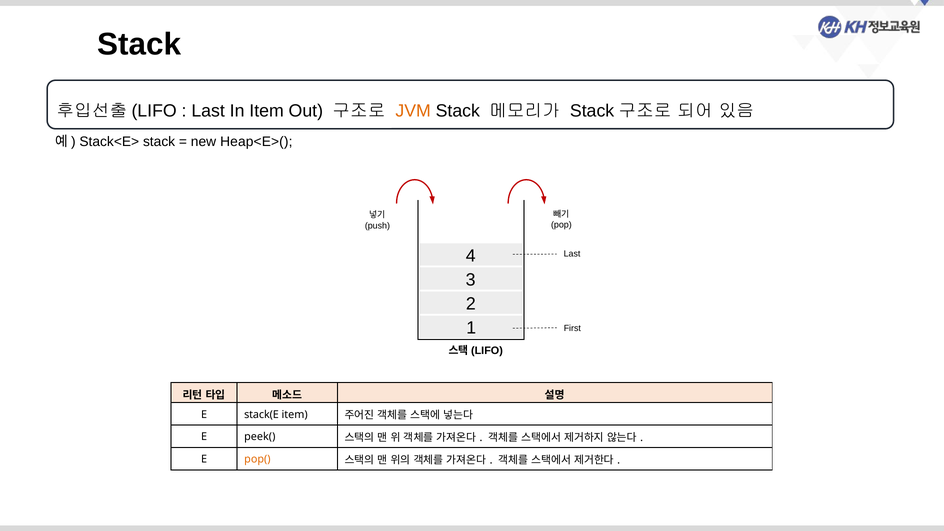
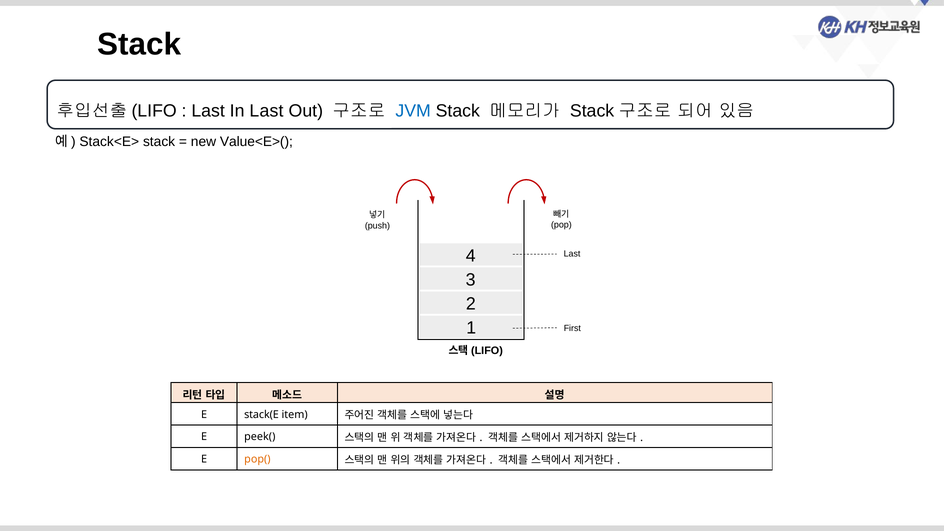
In Item: Item -> Last
JVM colour: orange -> blue
Heap<E>(: Heap<E>( -> Value<E>(
